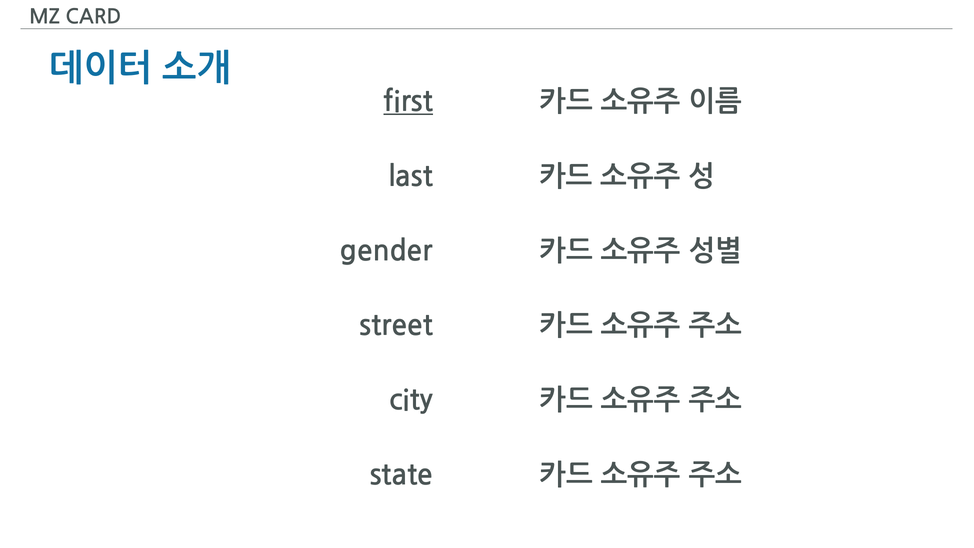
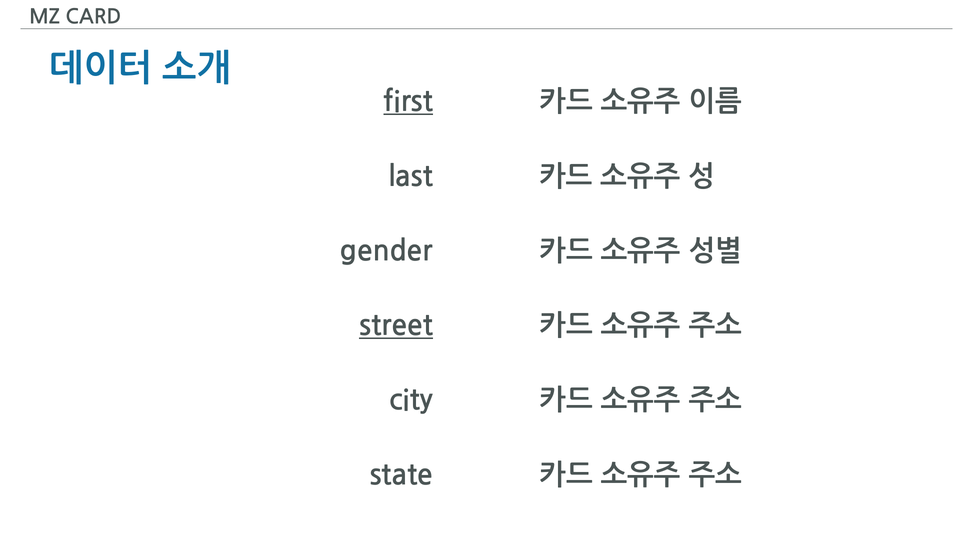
street underline: none -> present
